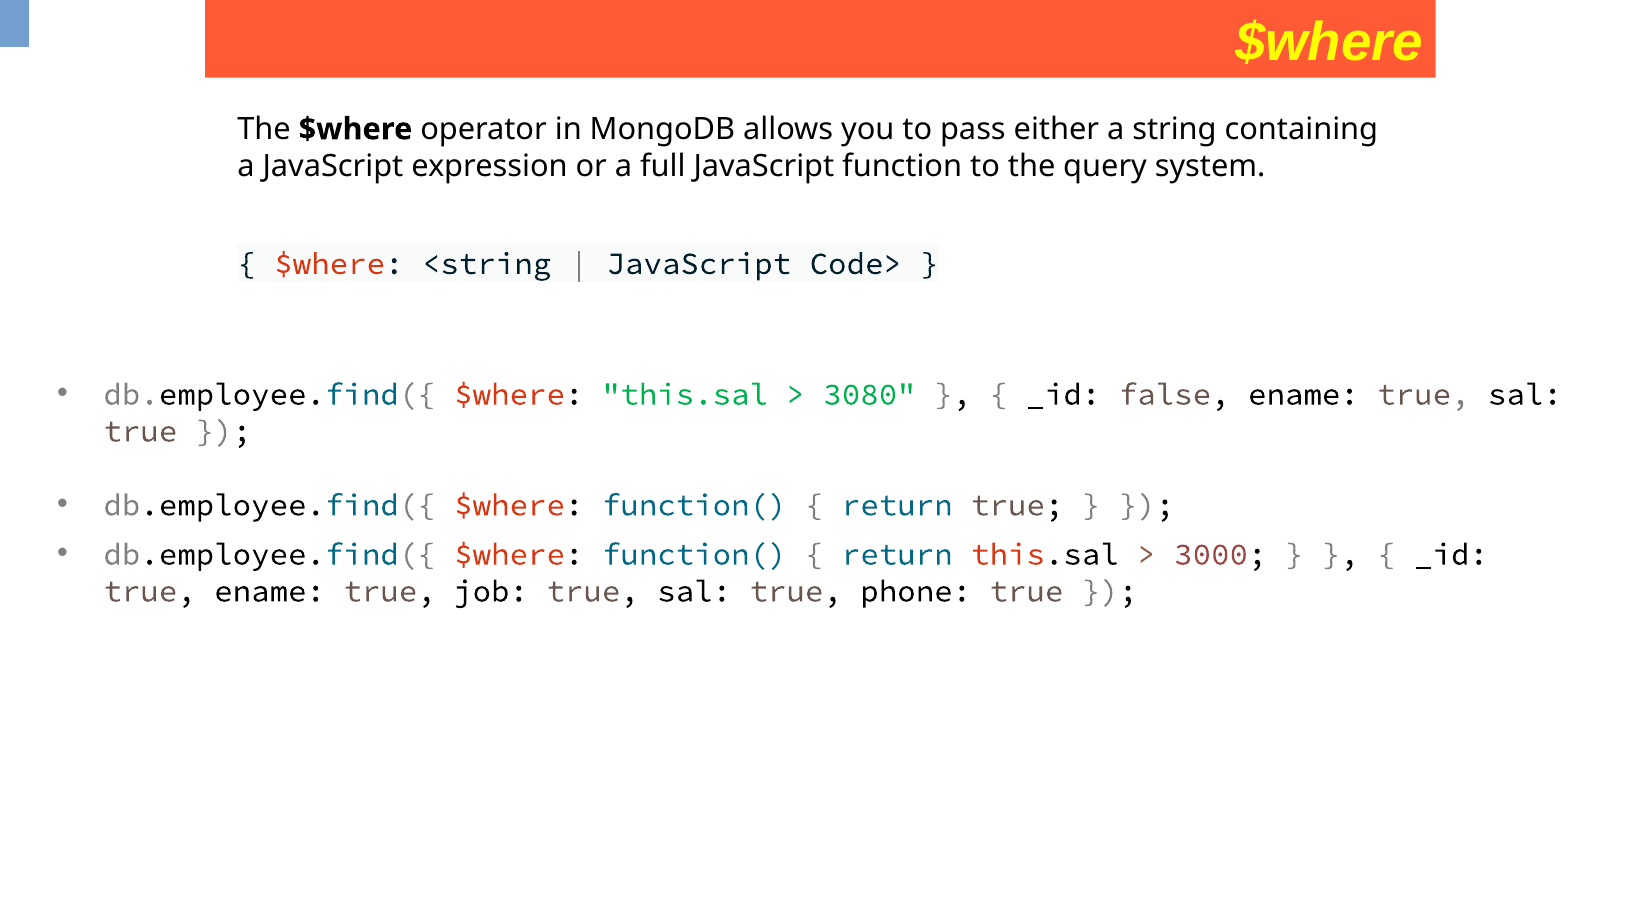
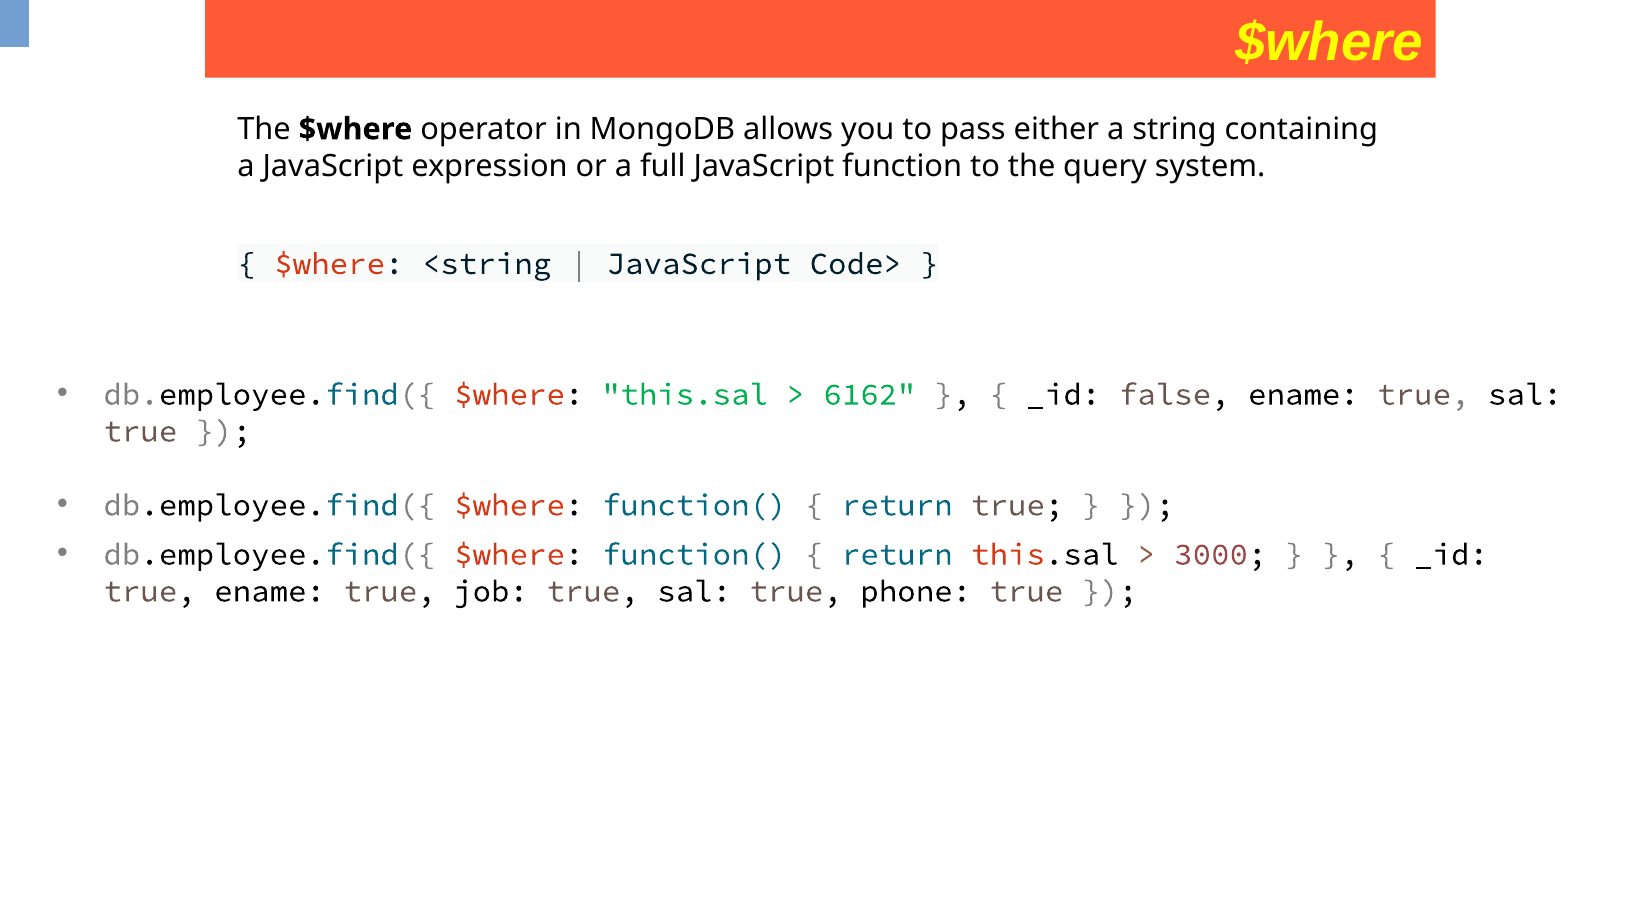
3080: 3080 -> 6162
